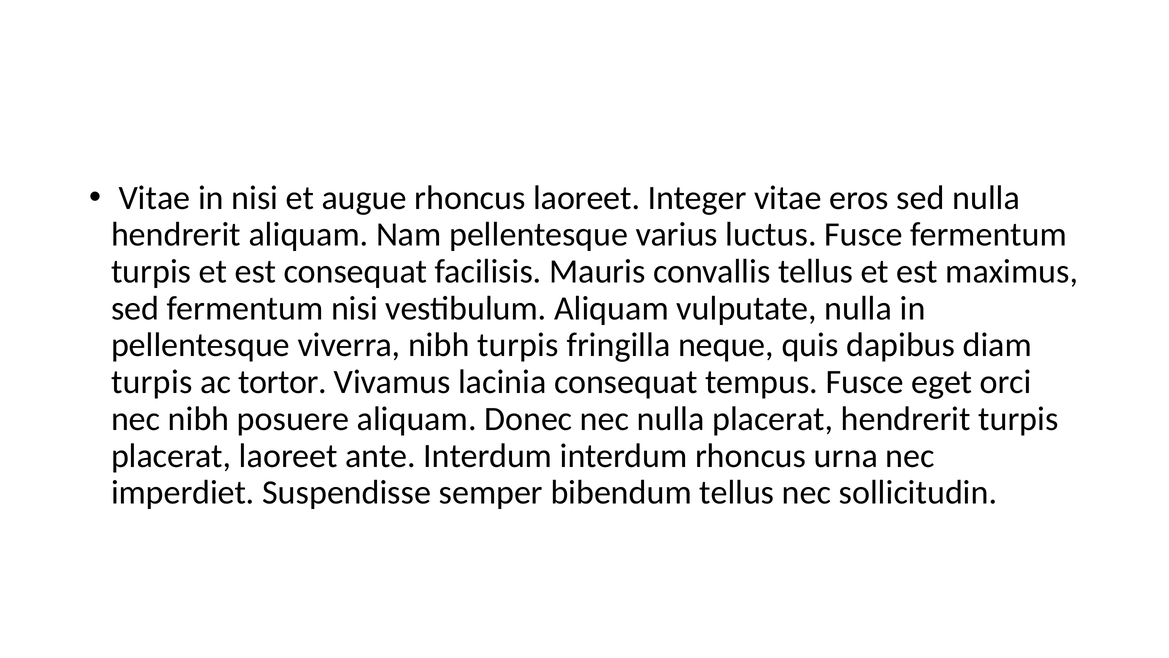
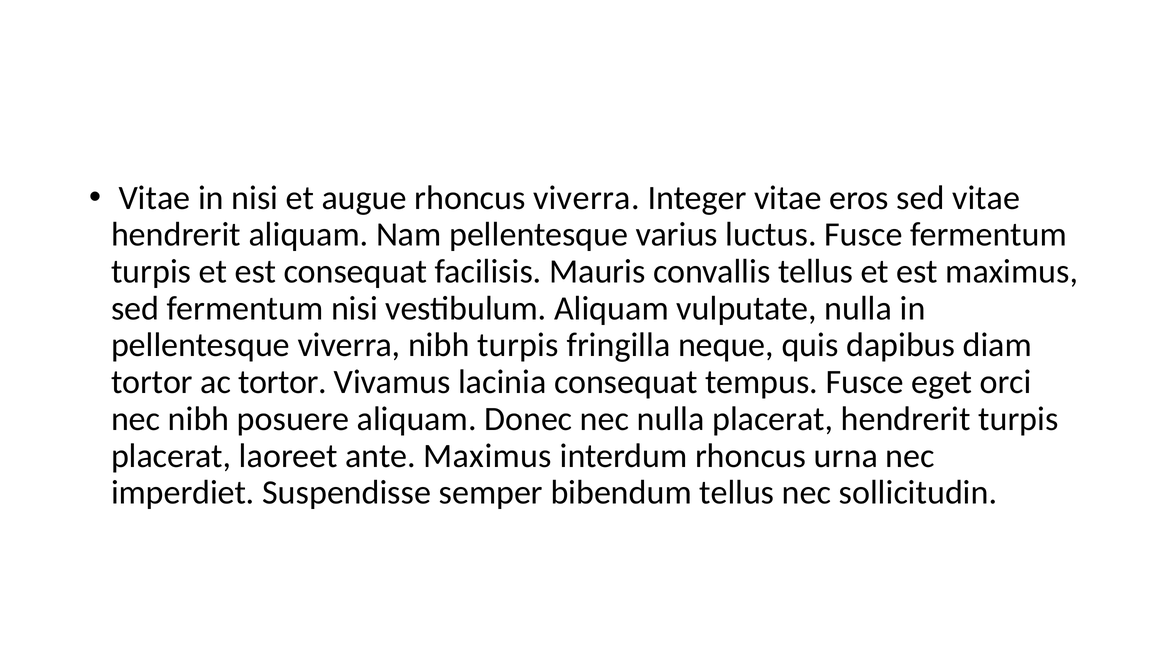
rhoncus laoreet: laoreet -> viverra
sed nulla: nulla -> vitae
turpis at (152, 382): turpis -> tortor
ante Interdum: Interdum -> Maximus
